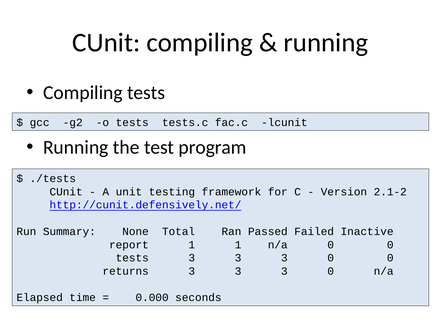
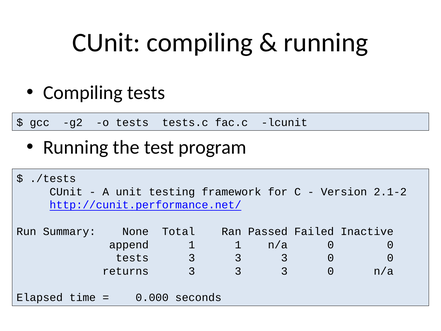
http://cunit.defensively.net/: http://cunit.defensively.net/ -> http://cunit.performance.net/
report: report -> append
